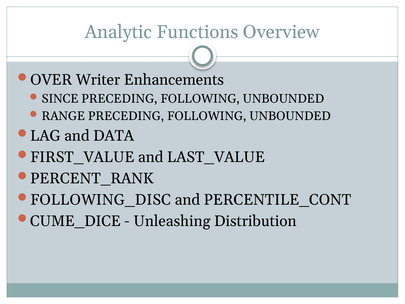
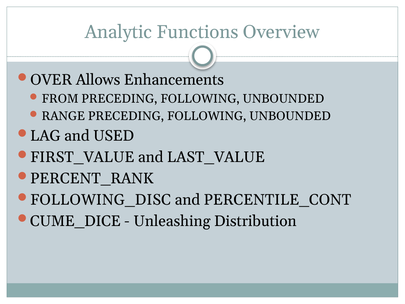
Writer: Writer -> Allows
SINCE: SINCE -> FROM
DATA: DATA -> USED
